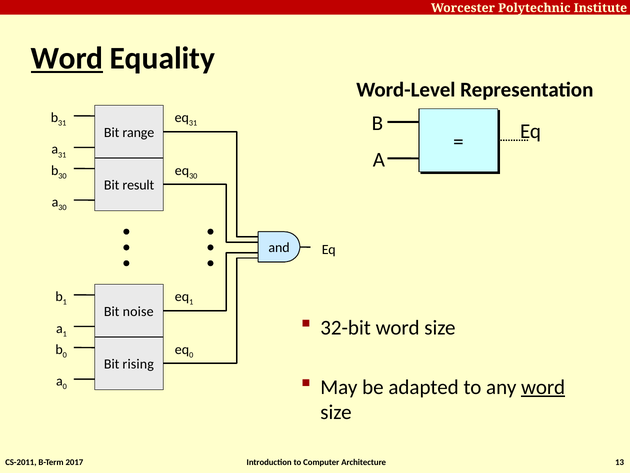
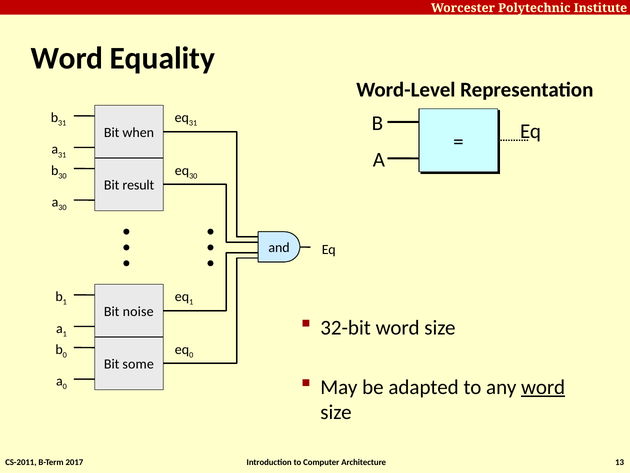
Word at (67, 58) underline: present -> none
range: range -> when
rising: rising -> some
